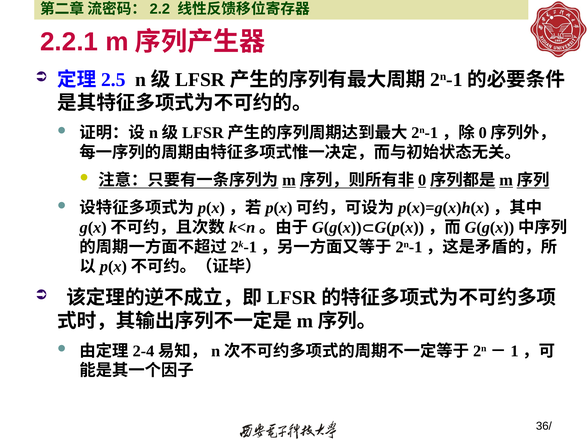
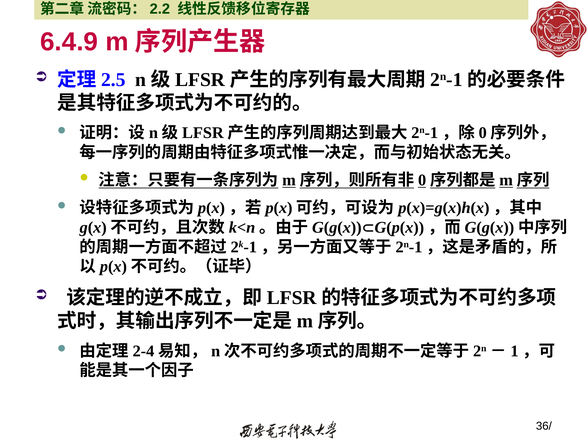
2.2.1: 2.2.1 -> 6.4.9
